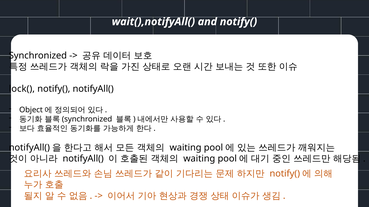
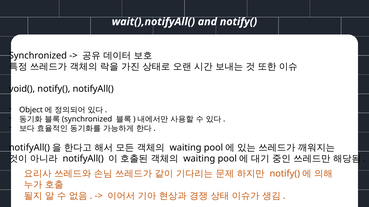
lock(: lock( -> void(
